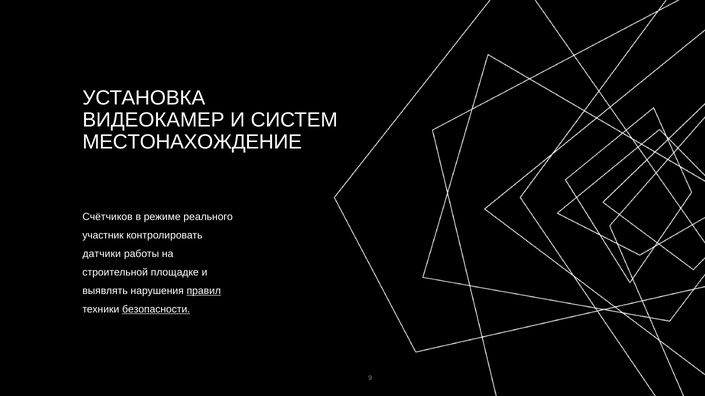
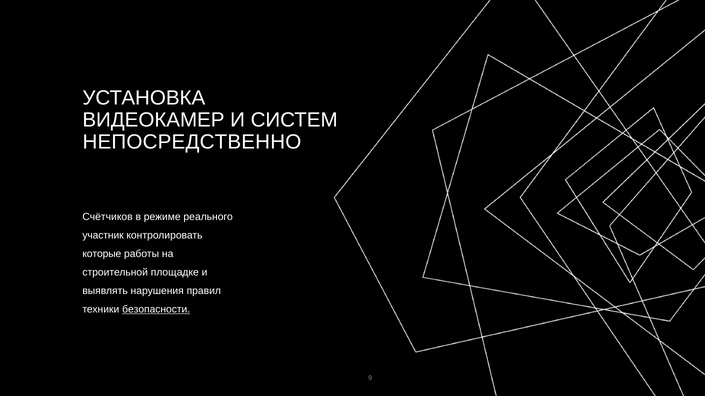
МЕСТОНАХОЖДЕНИЕ: МЕСТОНАХОЖДЕНИЕ -> НЕПОСРЕДСТВЕННО
датчики: датчики -> которые
правил underline: present -> none
